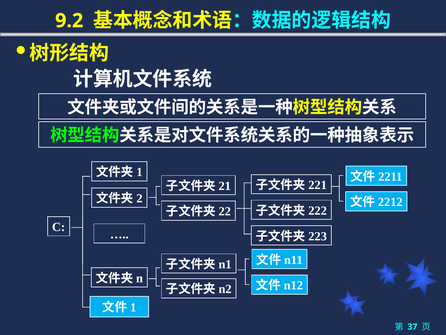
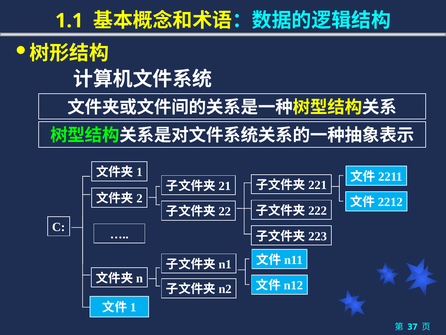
9.2: 9.2 -> 1.1
